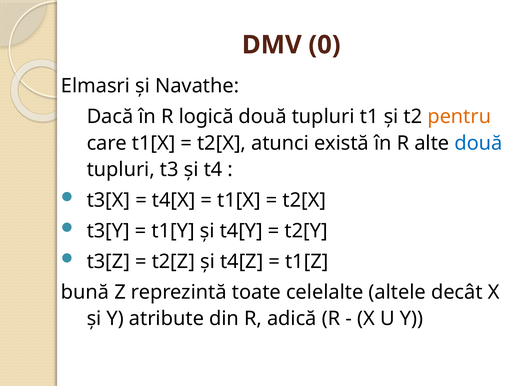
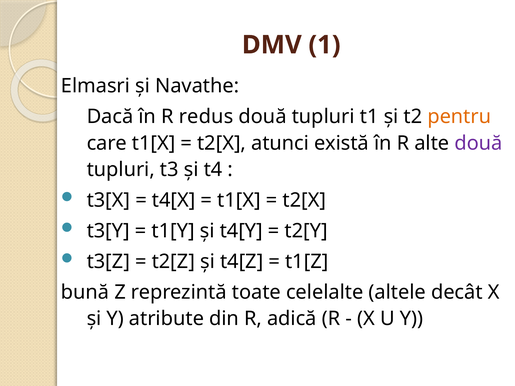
0: 0 -> 1
logică: logică -> redus
două at (478, 143) colour: blue -> purple
